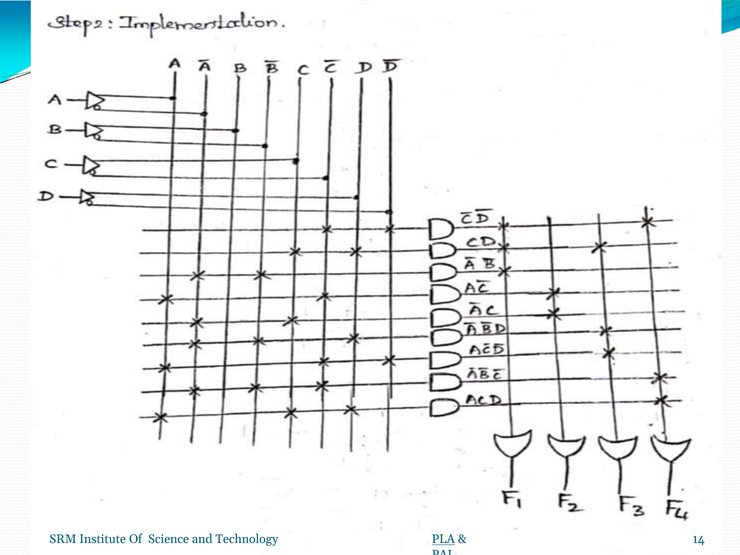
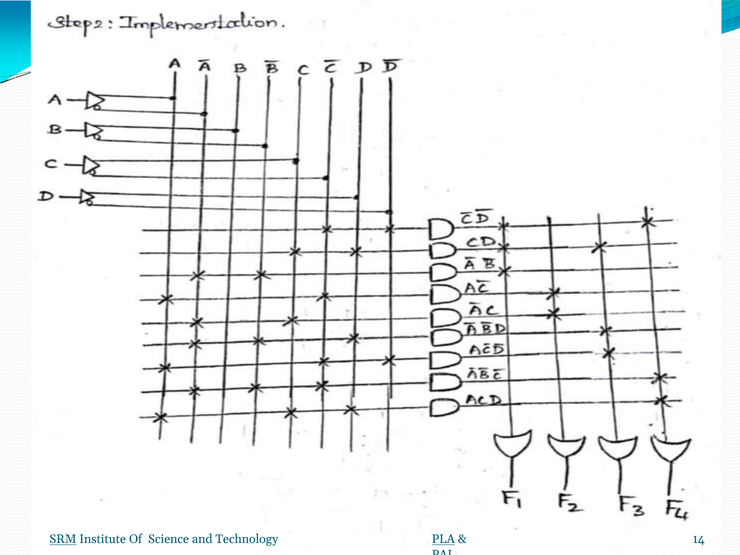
SRM underline: none -> present
